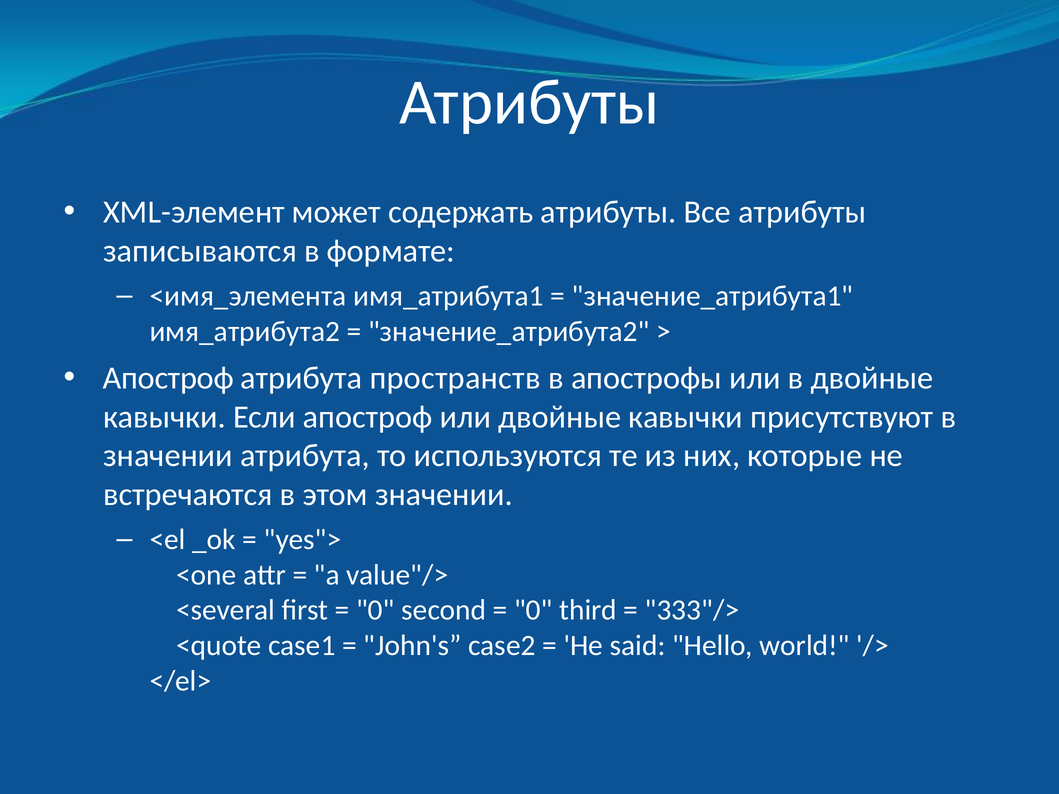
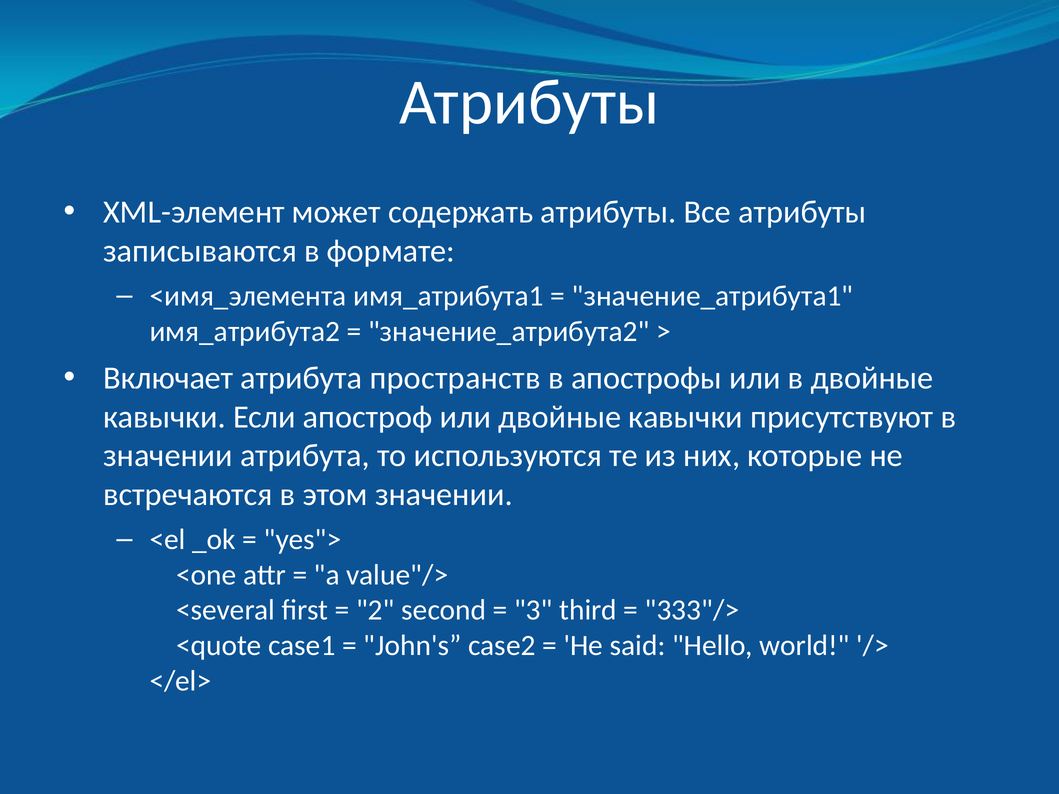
Апостроф at (168, 378): Апостроф -> Включает
0 at (375, 610): 0 -> 2
0 at (533, 610): 0 -> 3
